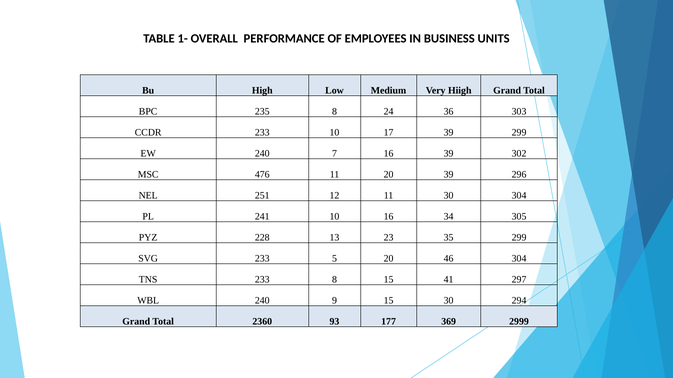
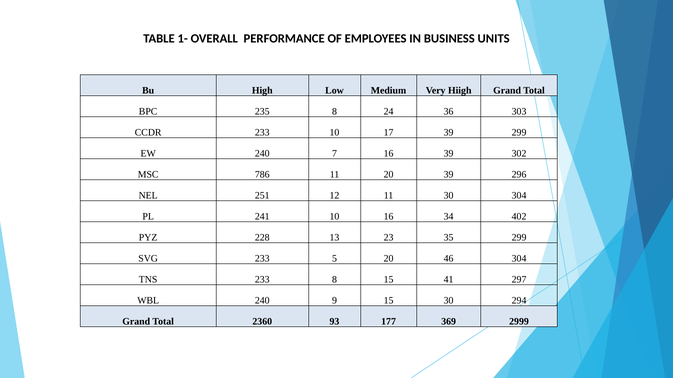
476: 476 -> 786
305: 305 -> 402
